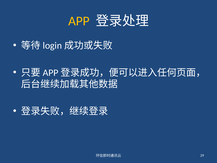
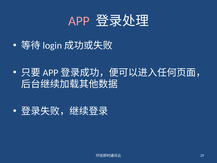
APP colour: yellow -> pink
